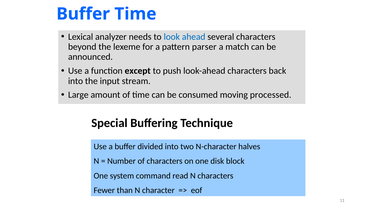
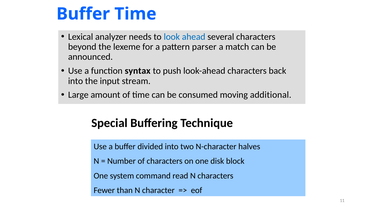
except: except -> syntax
processed: processed -> additional
